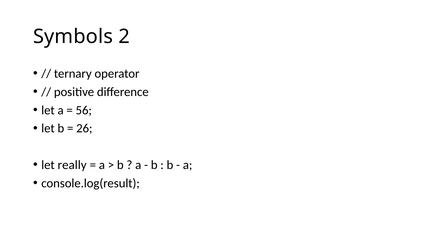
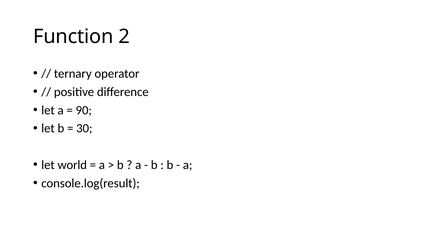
Symbols: Symbols -> Function
56: 56 -> 90
26: 26 -> 30
really: really -> world
